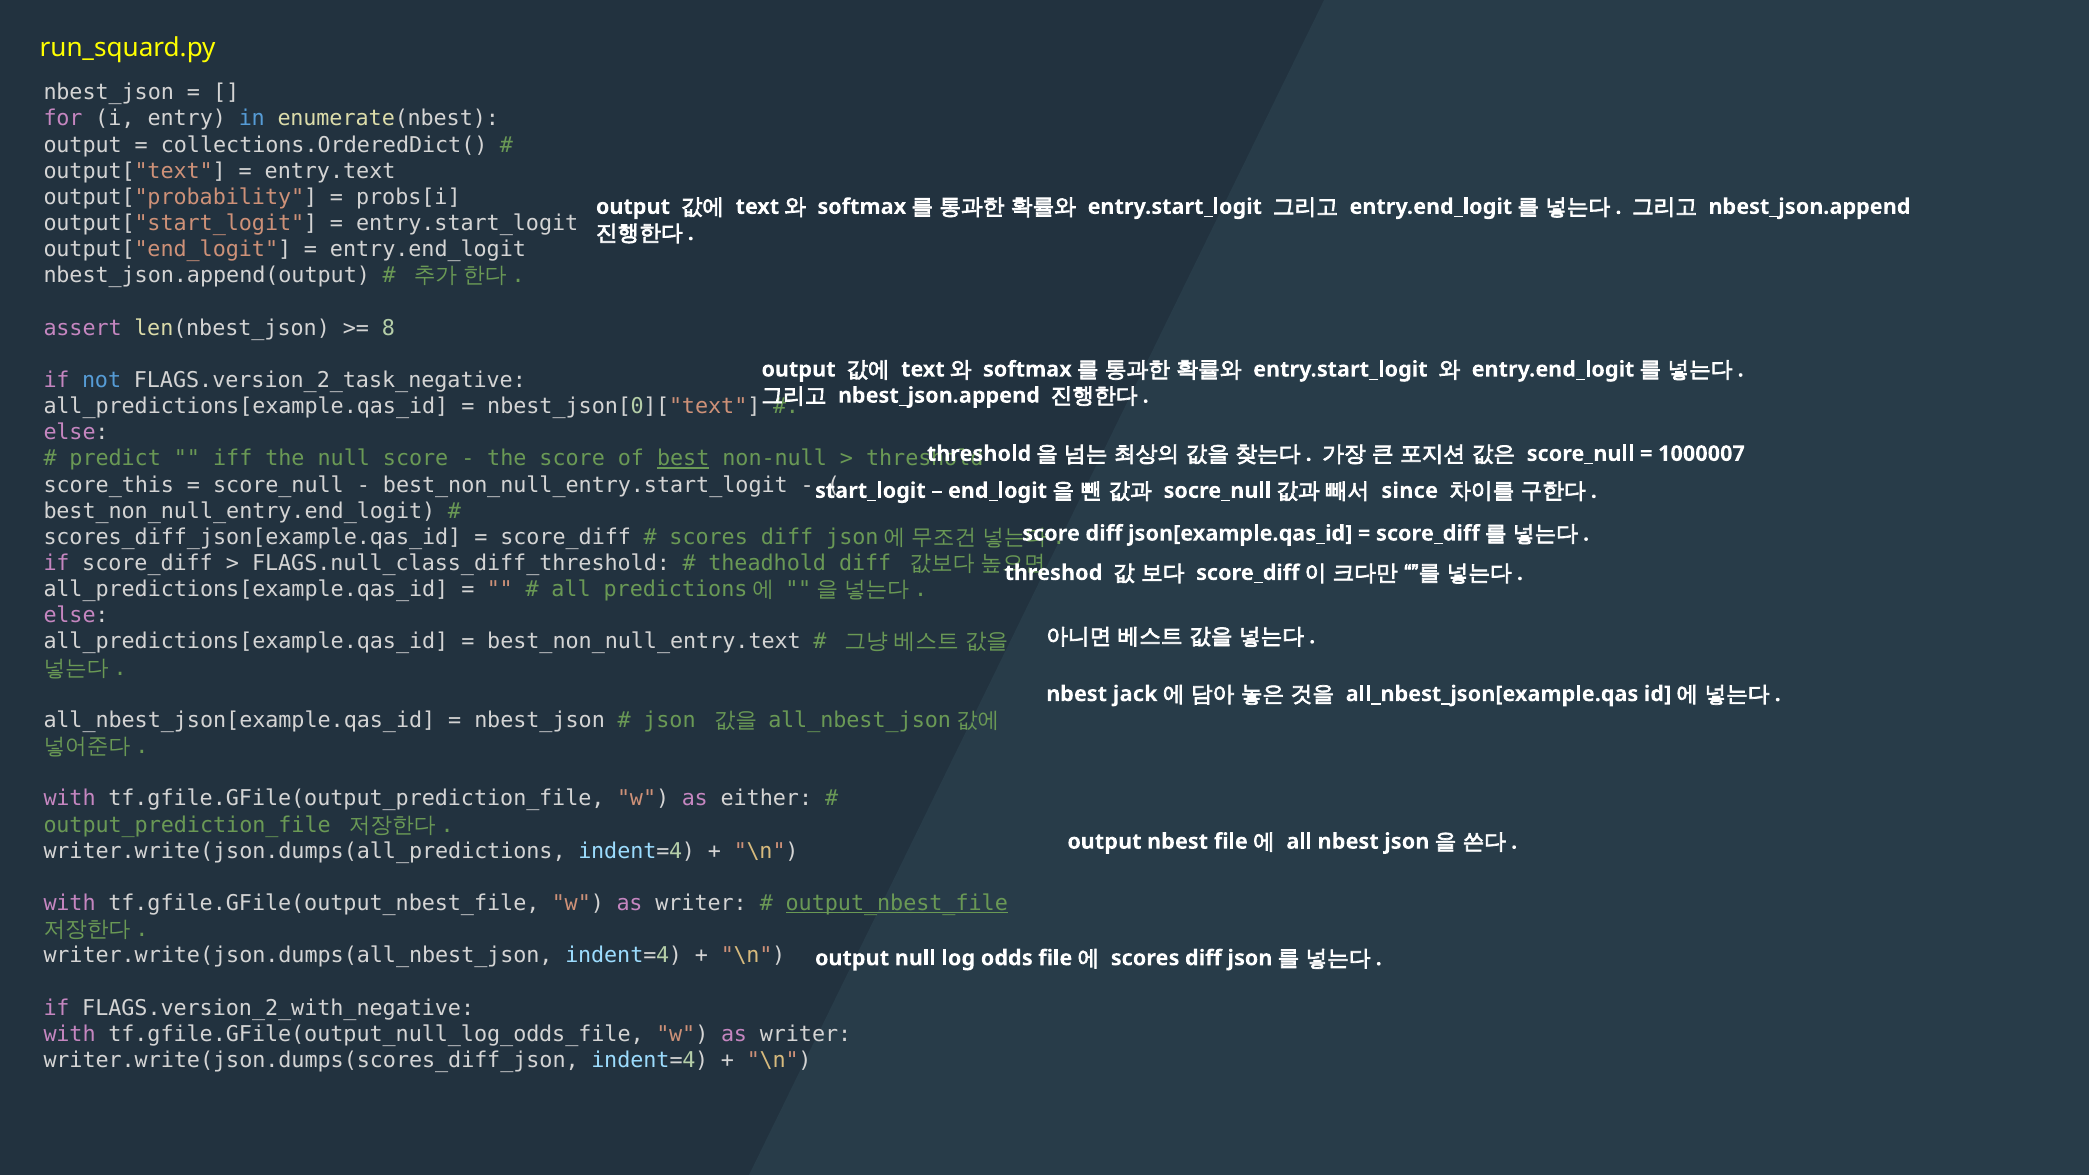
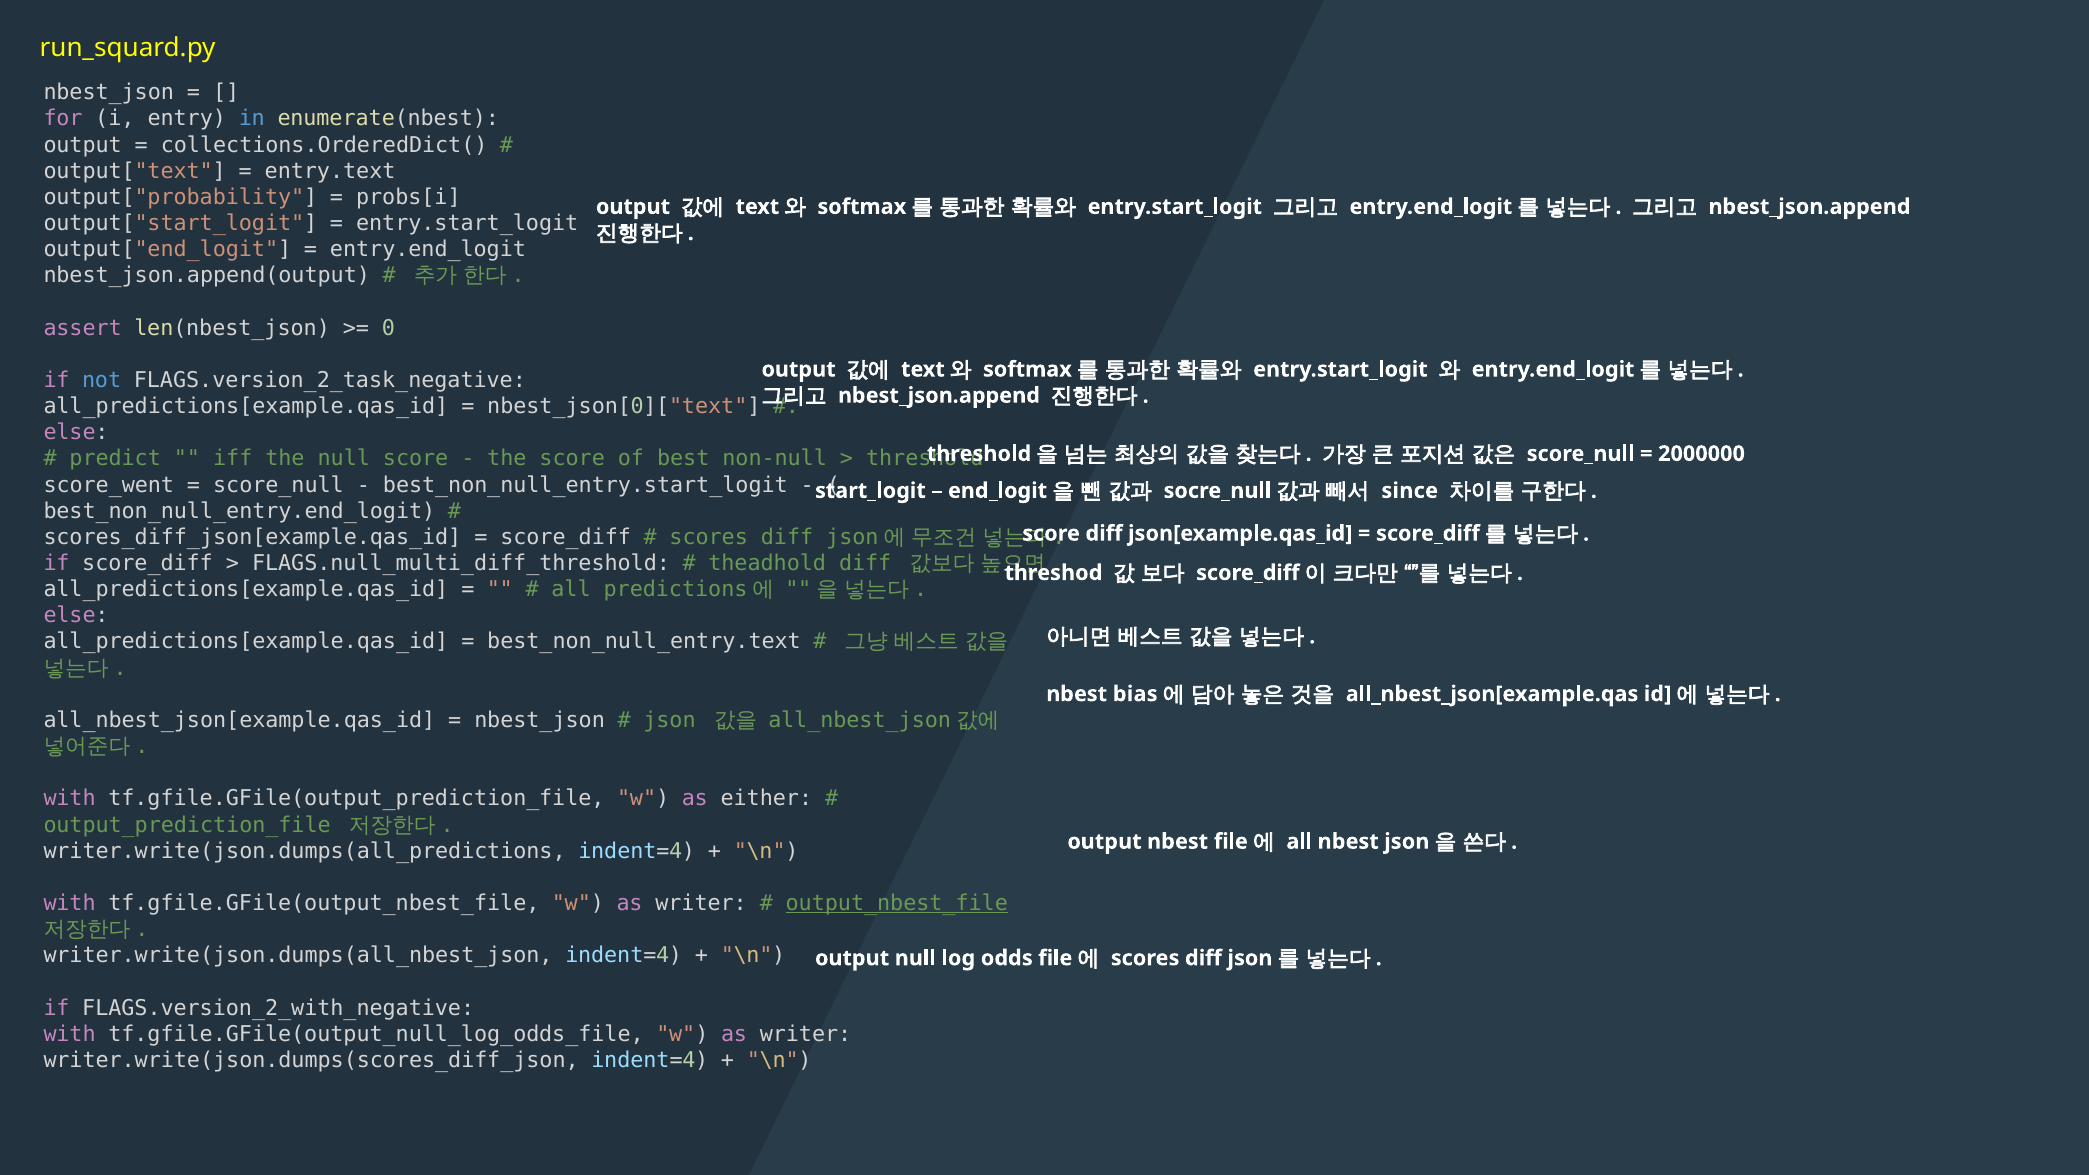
8: 8 -> 0
best underline: present -> none
1000007: 1000007 -> 2000000
score_this: score_this -> score_went
FLAGS.null_class_diff_threshold: FLAGS.null_class_diff_threshold -> FLAGS.null_multi_diff_threshold
jack: jack -> bias
